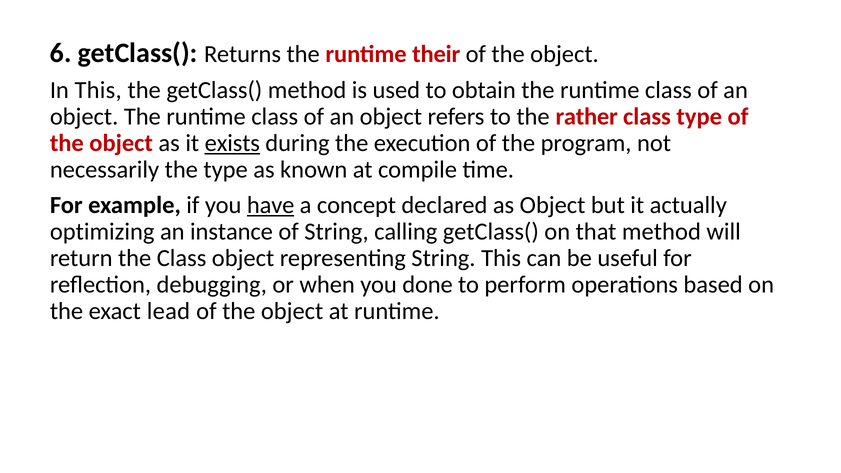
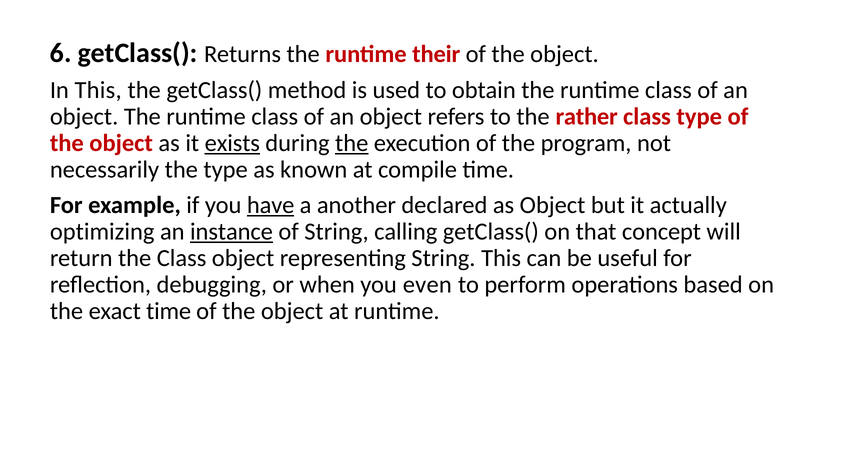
the at (352, 143) underline: none -> present
concept: concept -> another
instance underline: none -> present
that method: method -> concept
done: done -> even
exact lead: lead -> time
